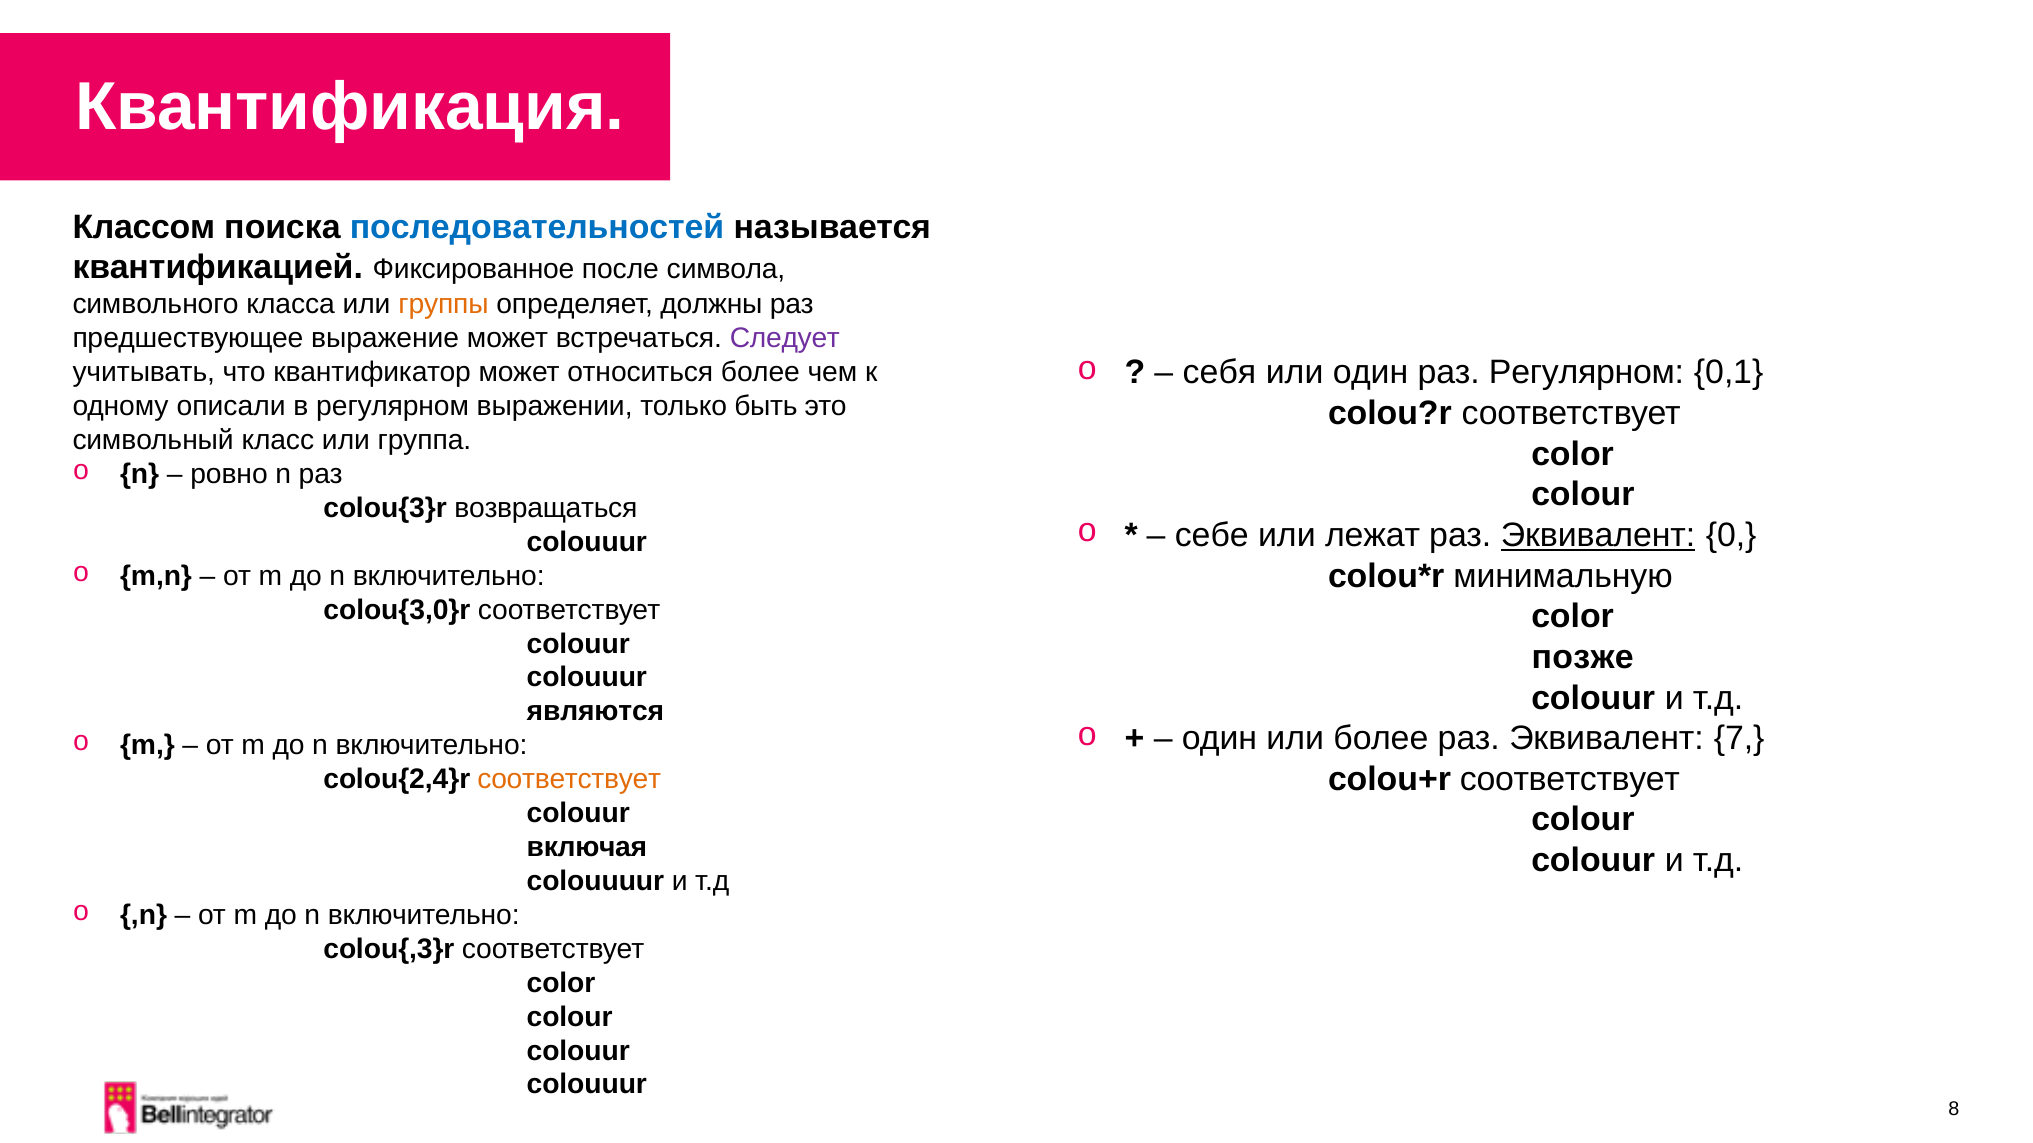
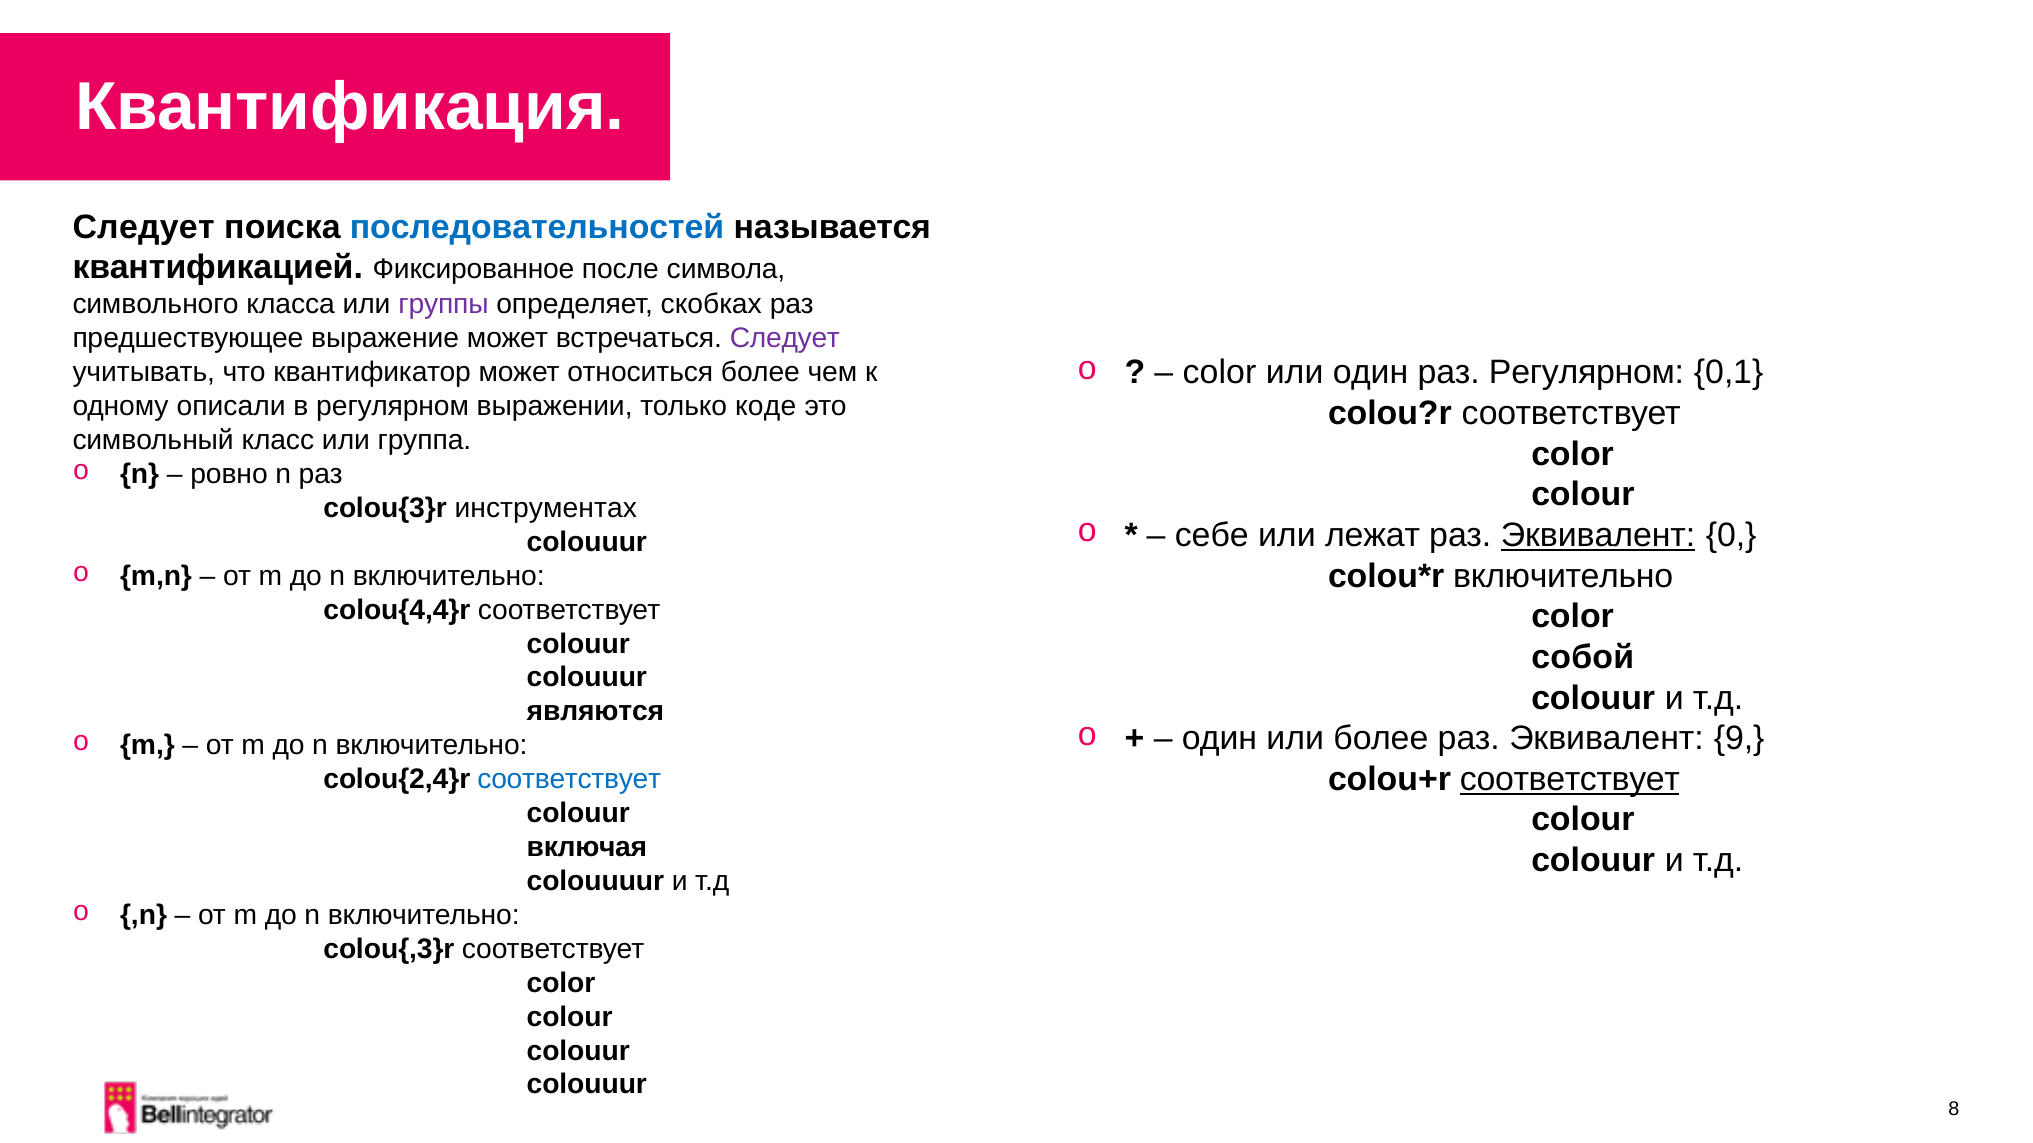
Классом at (144, 227): Классом -> Следует
группы colour: orange -> purple
должны: должны -> скобках
себя at (1219, 373): себя -> color
быть: быть -> коде
возвращаться: возвращаться -> инструментах
минимальную at (1563, 576): минимальную -> включительно
colou{3,0}r: colou{3,0}r -> colou{4,4}r
позже: позже -> собой
7: 7 -> 9
соответствует at (1570, 780) underline: none -> present
соответствует at (569, 780) colour: orange -> blue
